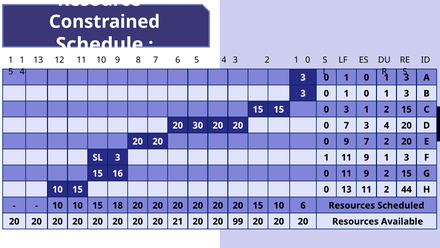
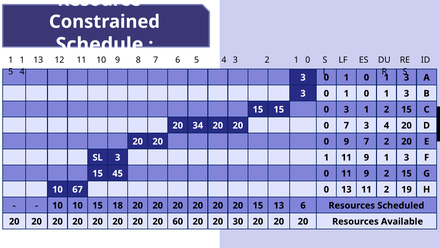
30: 30 -> 34
16: 16 -> 45
15 at (78, 189): 15 -> 67
44: 44 -> 19
15 10: 10 -> 13
21: 21 -> 60
99: 99 -> 30
